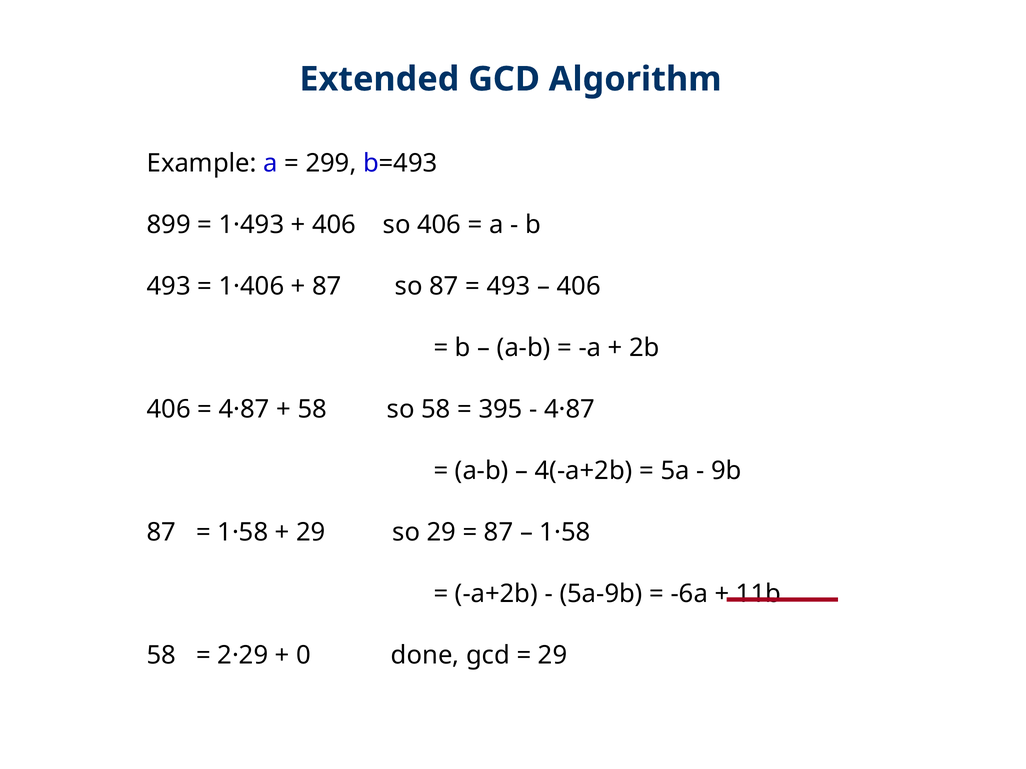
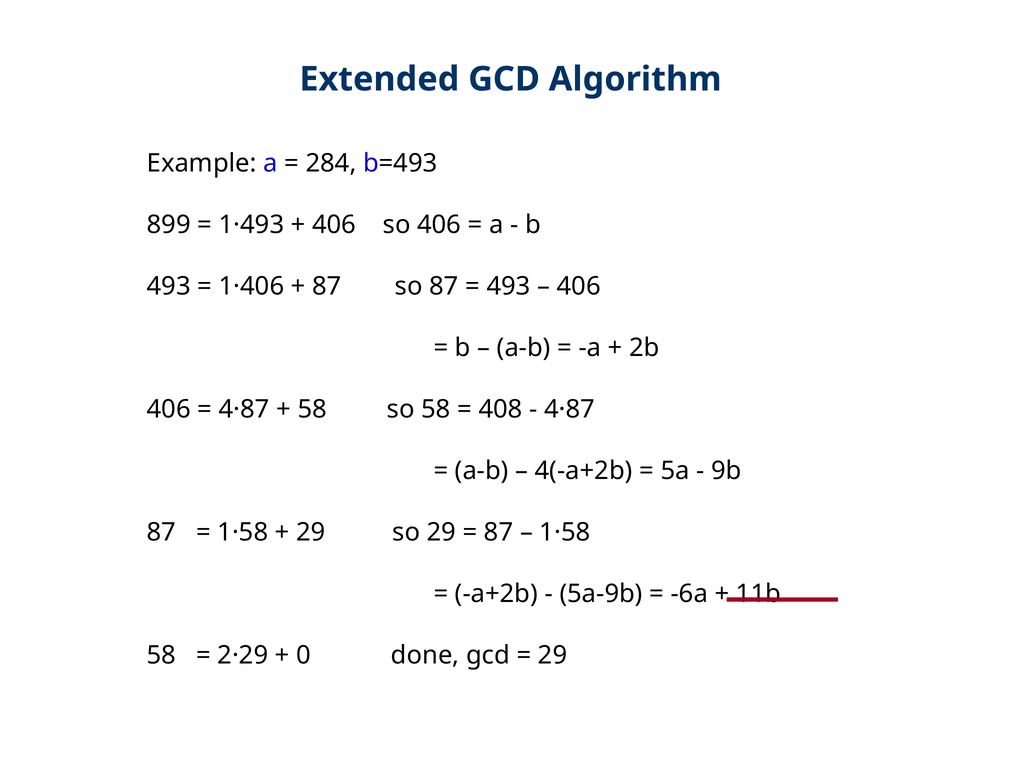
299: 299 -> 284
395: 395 -> 408
